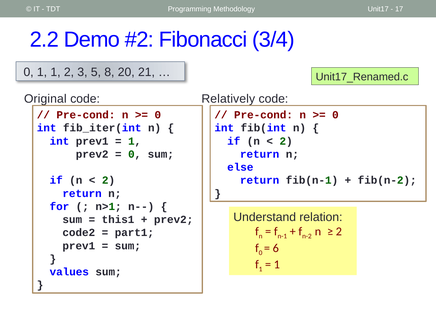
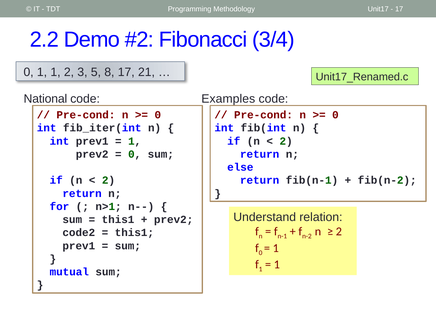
8 20: 20 -> 17
Original: Original -> National
Relatively: Relatively -> Examples
part1 at (134, 233): part1 -> this1
6 at (276, 248): 6 -> 1
values: values -> mutual
